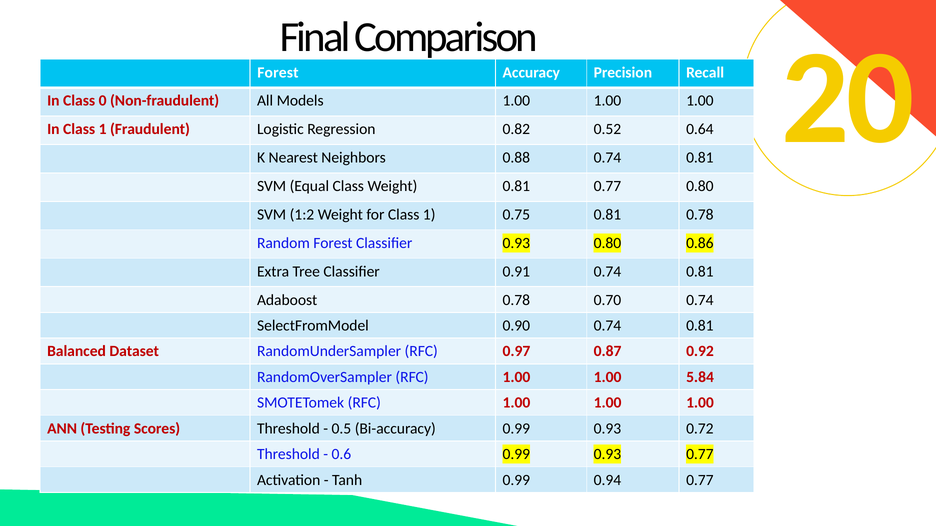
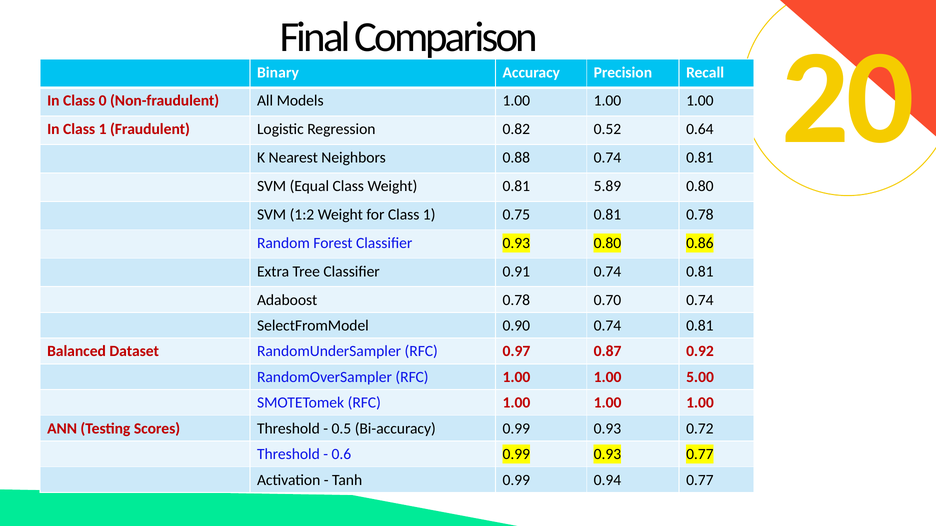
Forest at (278, 72): Forest -> Binary
0.81 0.77: 0.77 -> 5.89
5.84: 5.84 -> 5.00
